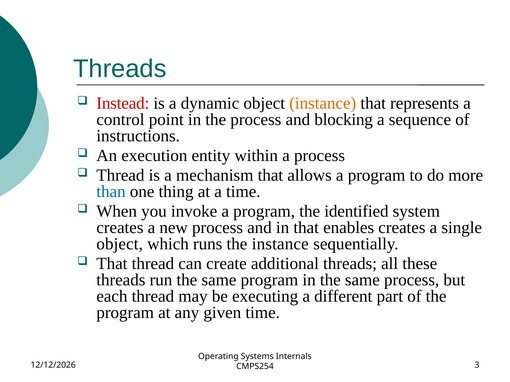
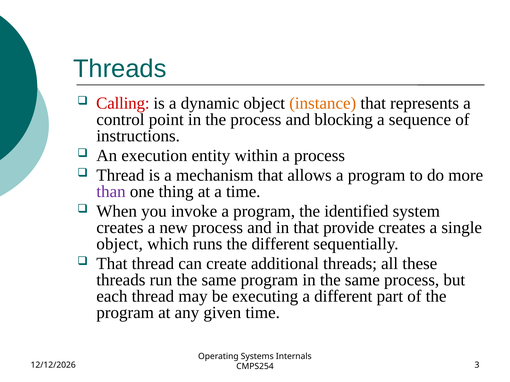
Instead: Instead -> Calling
than colour: blue -> purple
enables: enables -> provide
the instance: instance -> different
